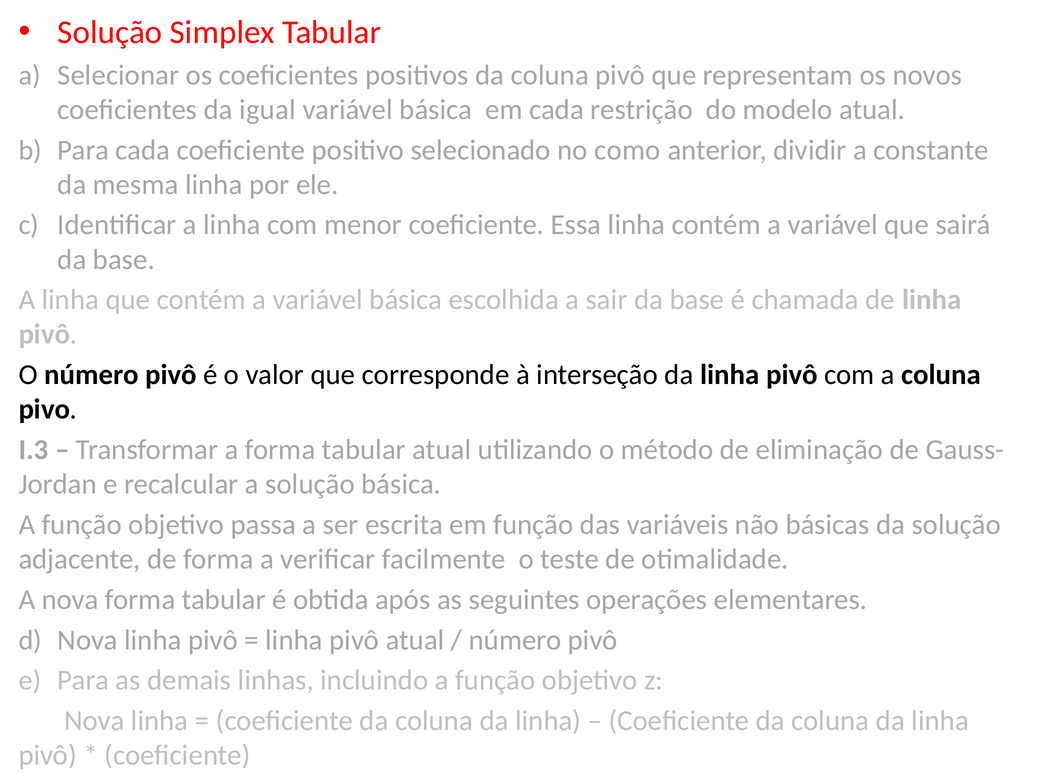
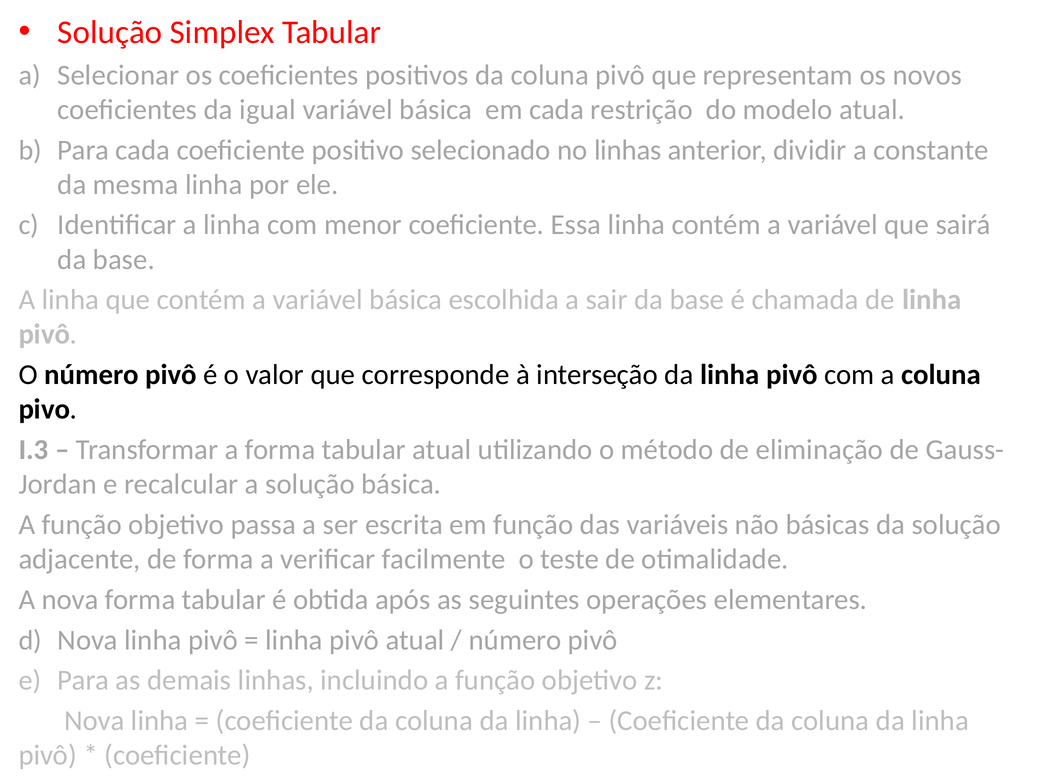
no como: como -> linhas
